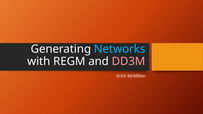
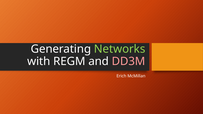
Networks colour: light blue -> light green
